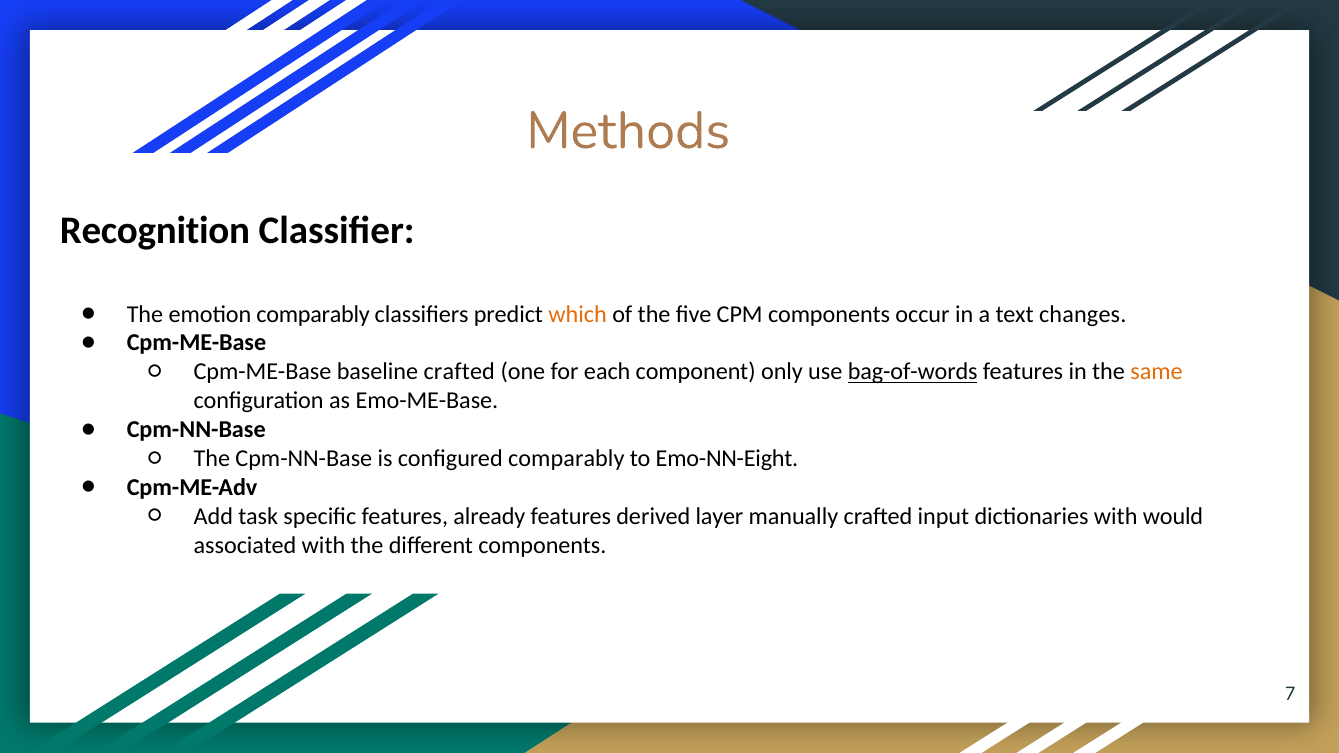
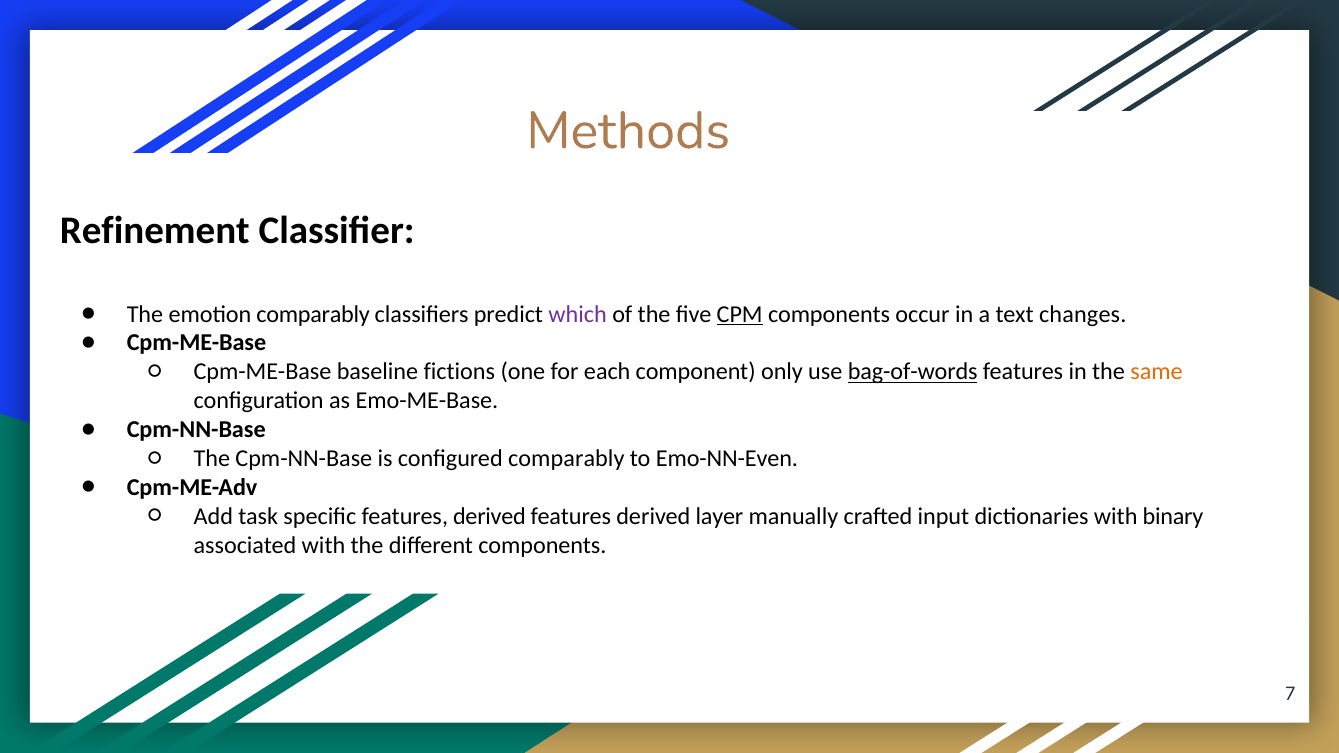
Recognition: Recognition -> Refinement
which colour: orange -> purple
CPM underline: none -> present
baseline crafted: crafted -> fictions
Emo-NN-Eight: Emo-NN-Eight -> Emo-NN-Even
specific features already: already -> derived
would: would -> binary
